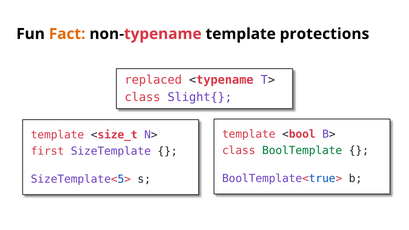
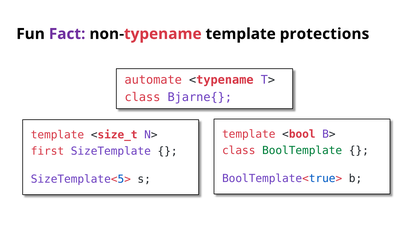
Fact colour: orange -> purple
replaced: replaced -> automate
Slight{: Slight{ -> Bjarne{
